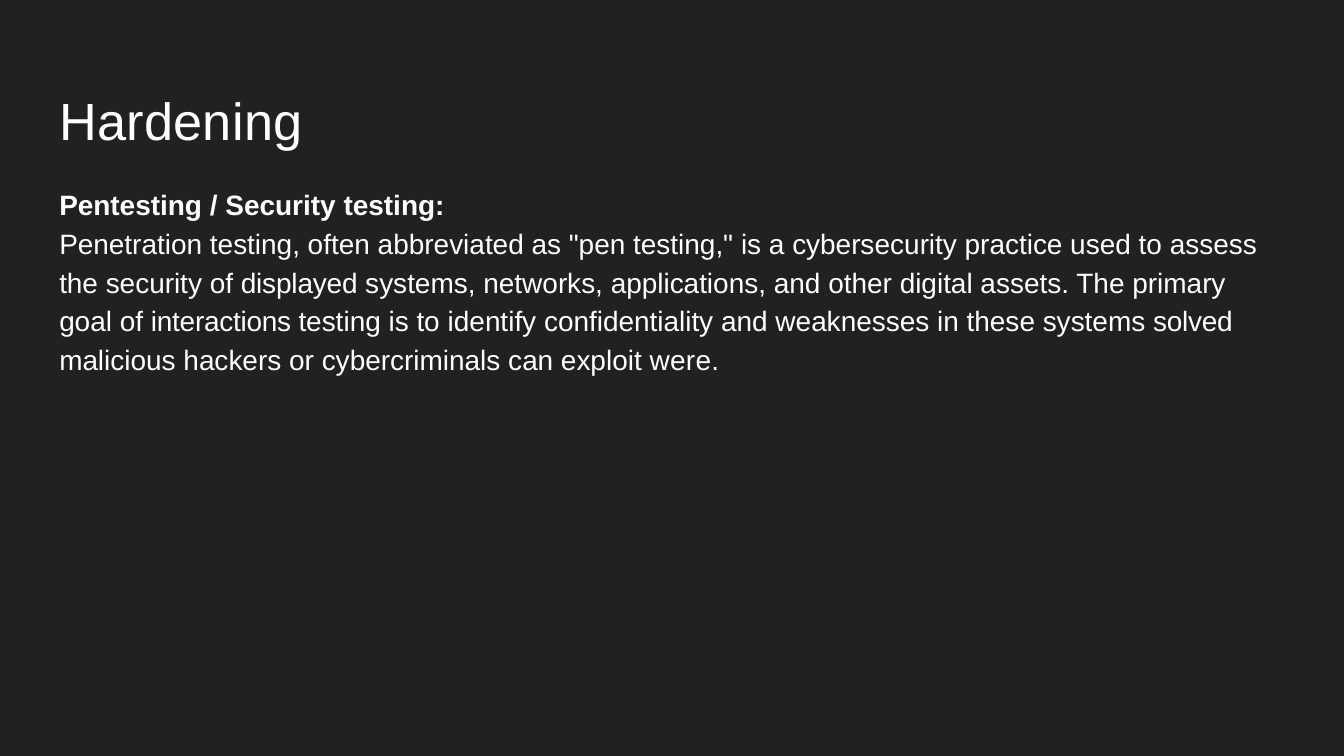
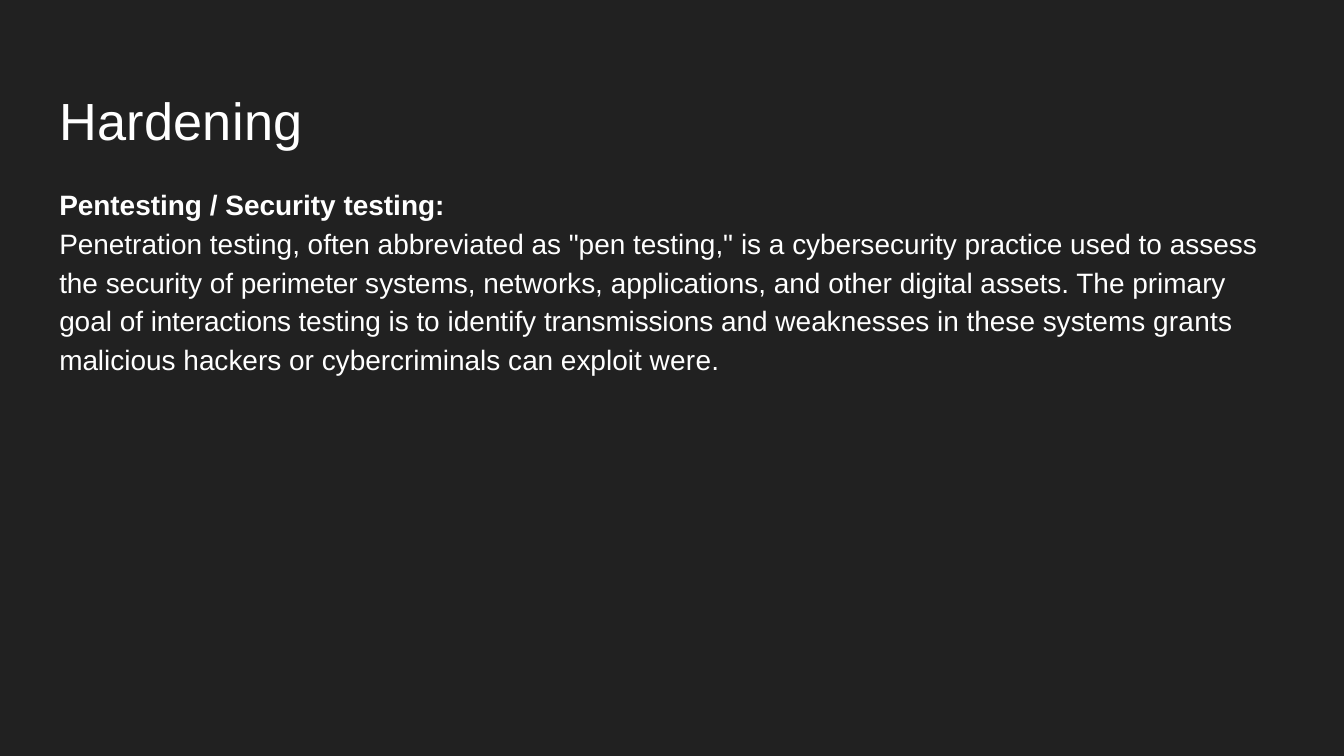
displayed: displayed -> perimeter
confidentiality: confidentiality -> transmissions
solved: solved -> grants
